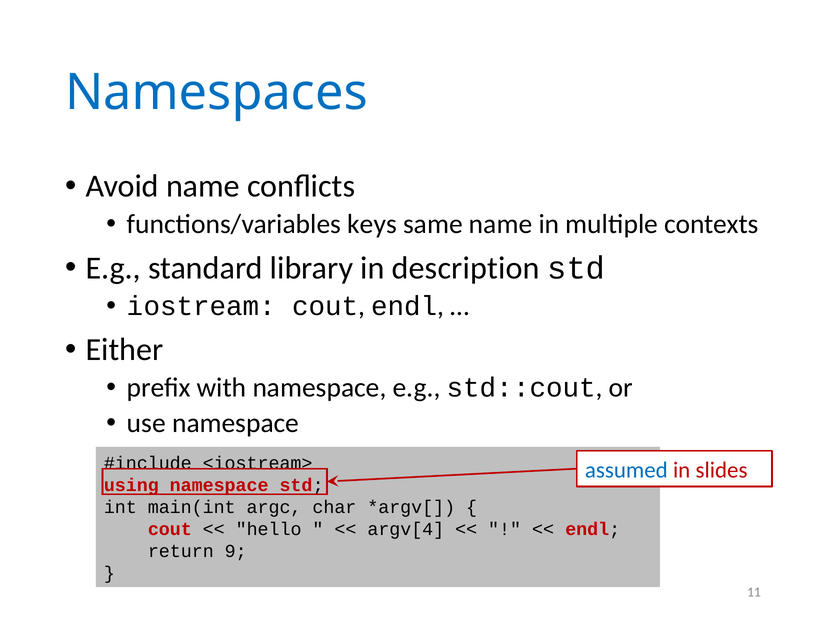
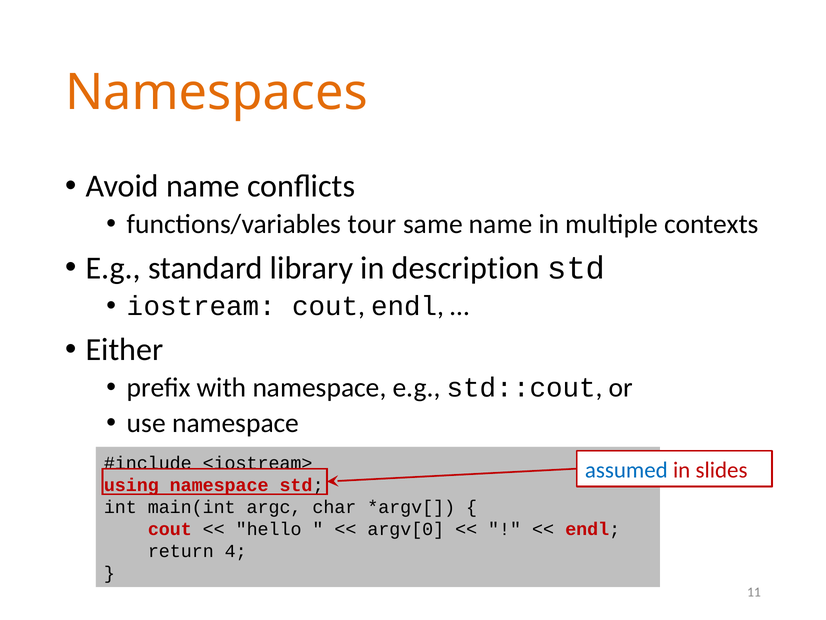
Namespaces colour: blue -> orange
keys: keys -> tour
argv[4: argv[4 -> argv[0
9: 9 -> 4
